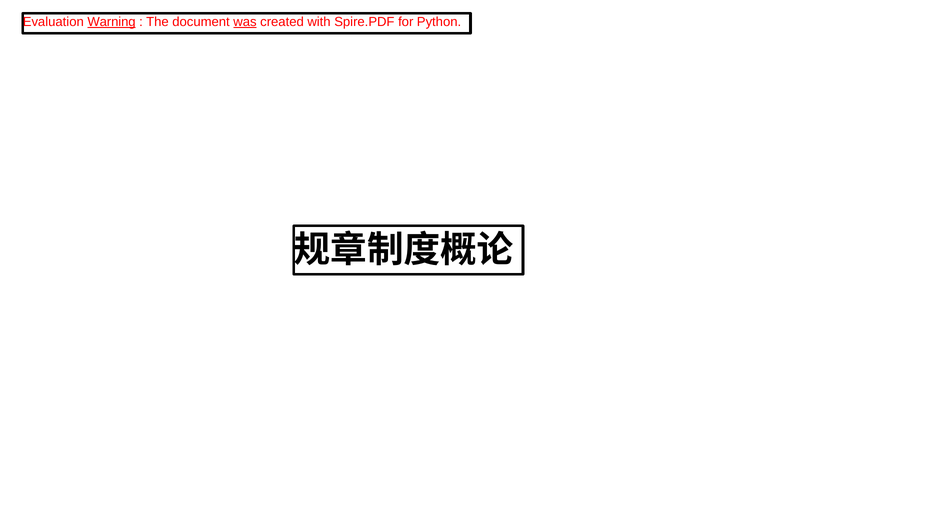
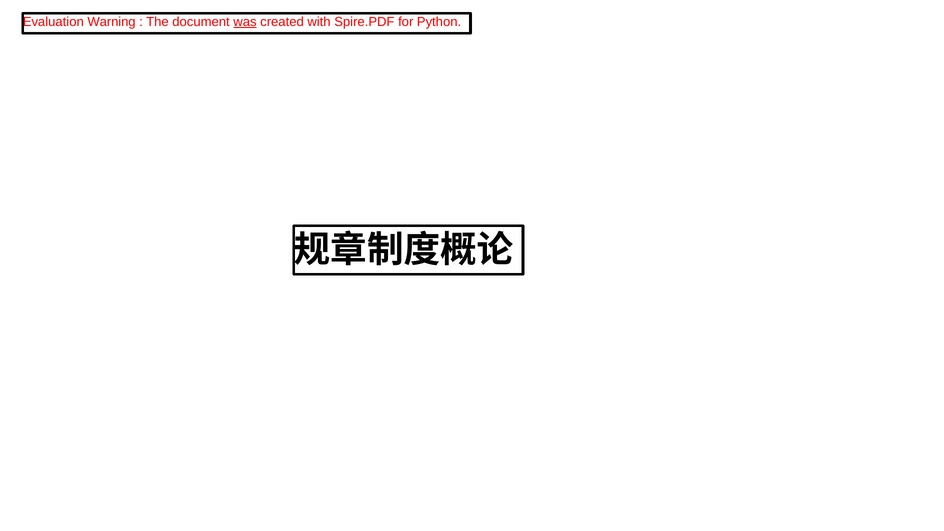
Warning underline: present -> none
